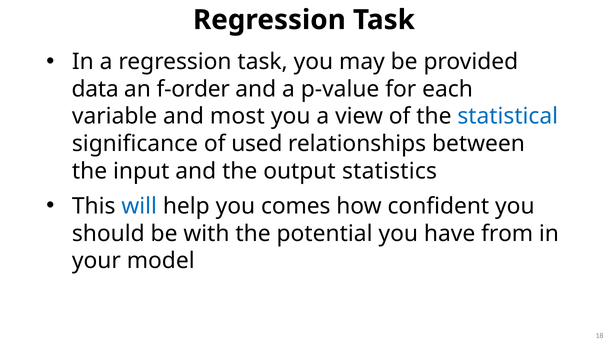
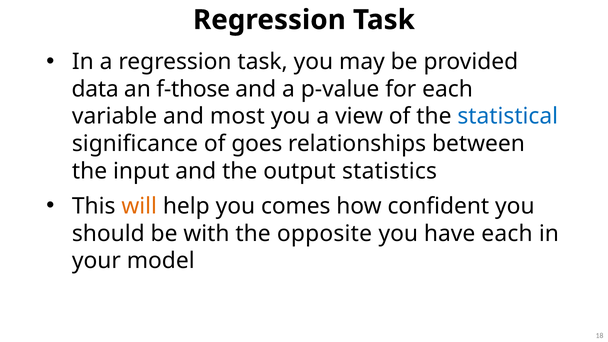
f-order: f-order -> f-those
used: used -> goes
will colour: blue -> orange
potential: potential -> opposite
have from: from -> each
